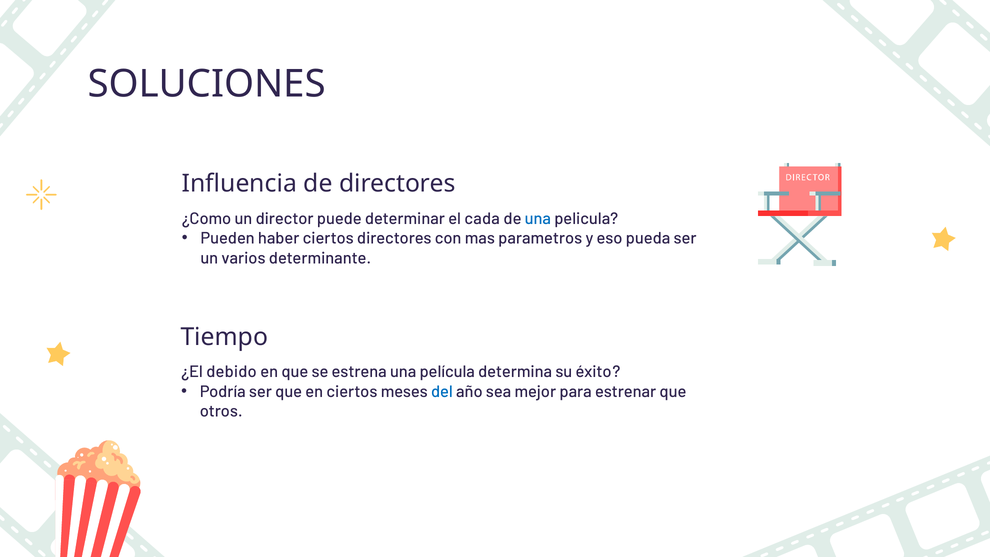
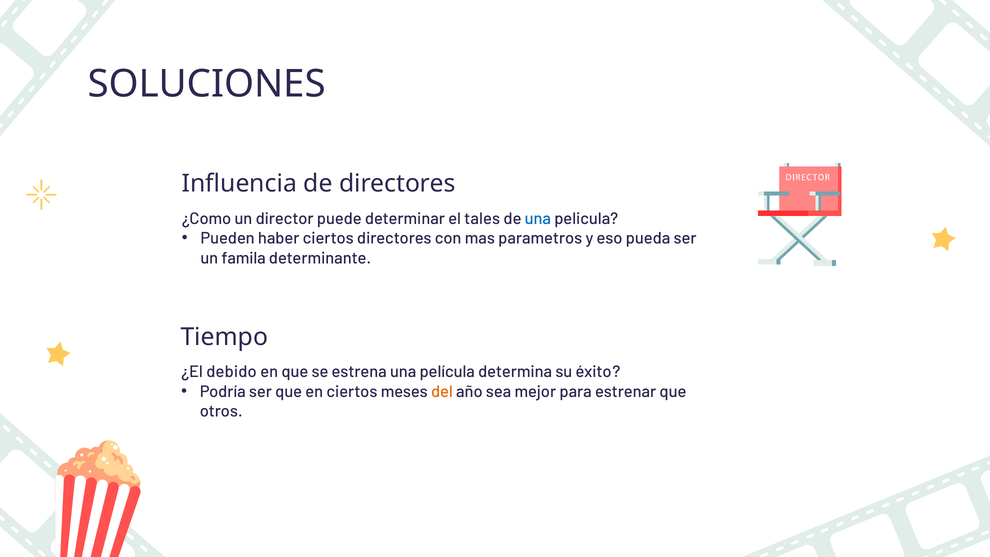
cada: cada -> tales
varios: varios -> famila
del colour: blue -> orange
